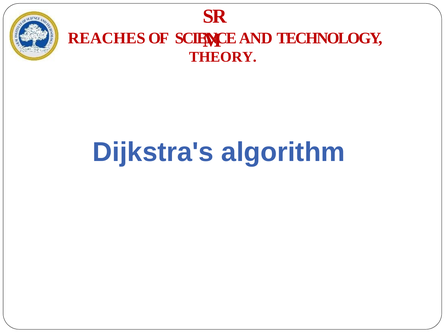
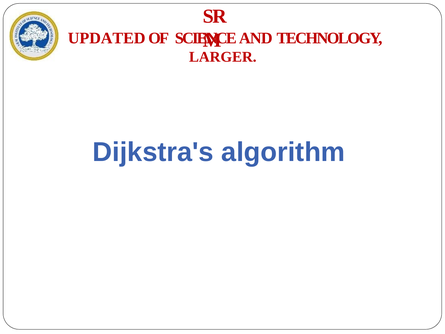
REACHES: REACHES -> UPDATED
THEORY: THEORY -> LARGER
